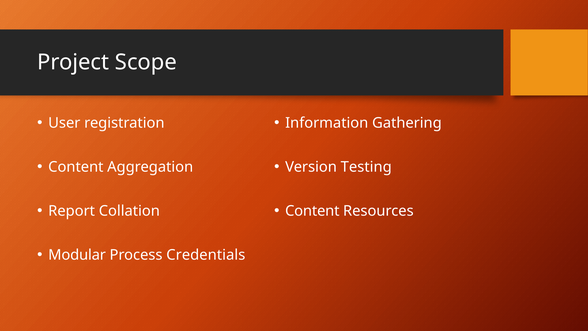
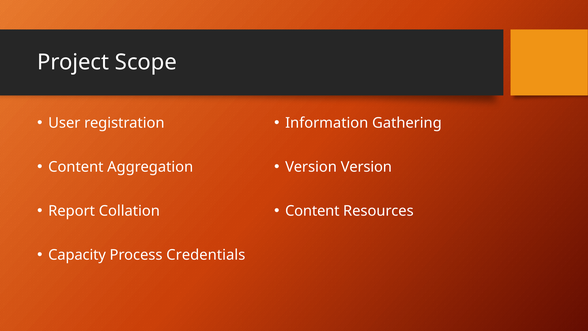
Version Testing: Testing -> Version
Modular: Modular -> Capacity
